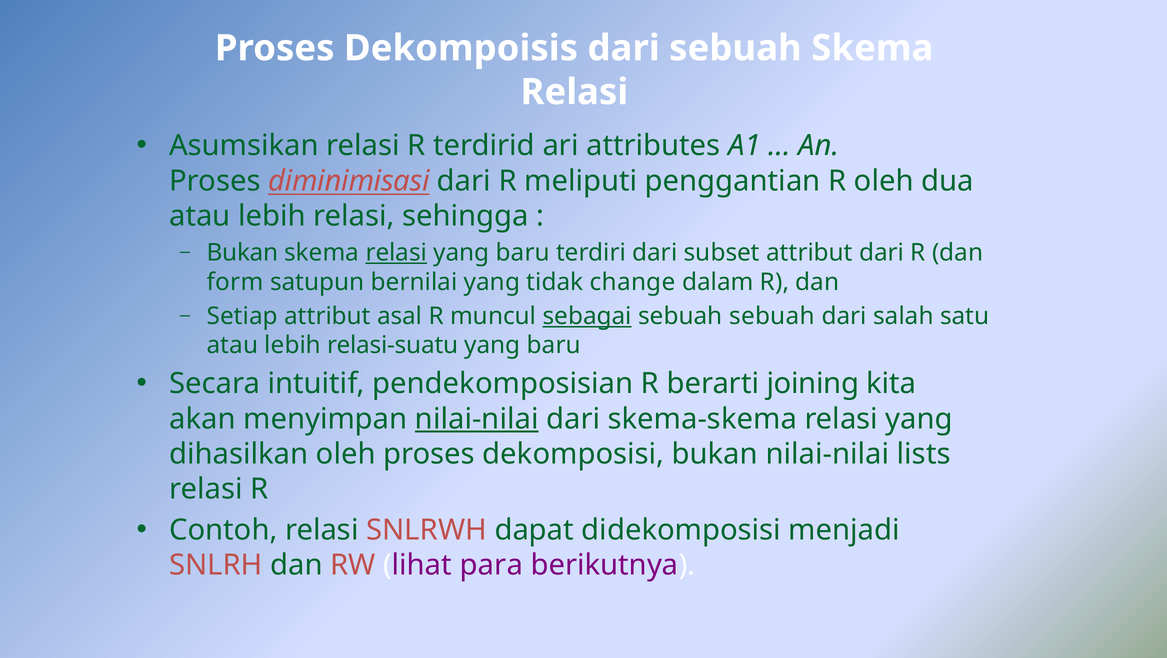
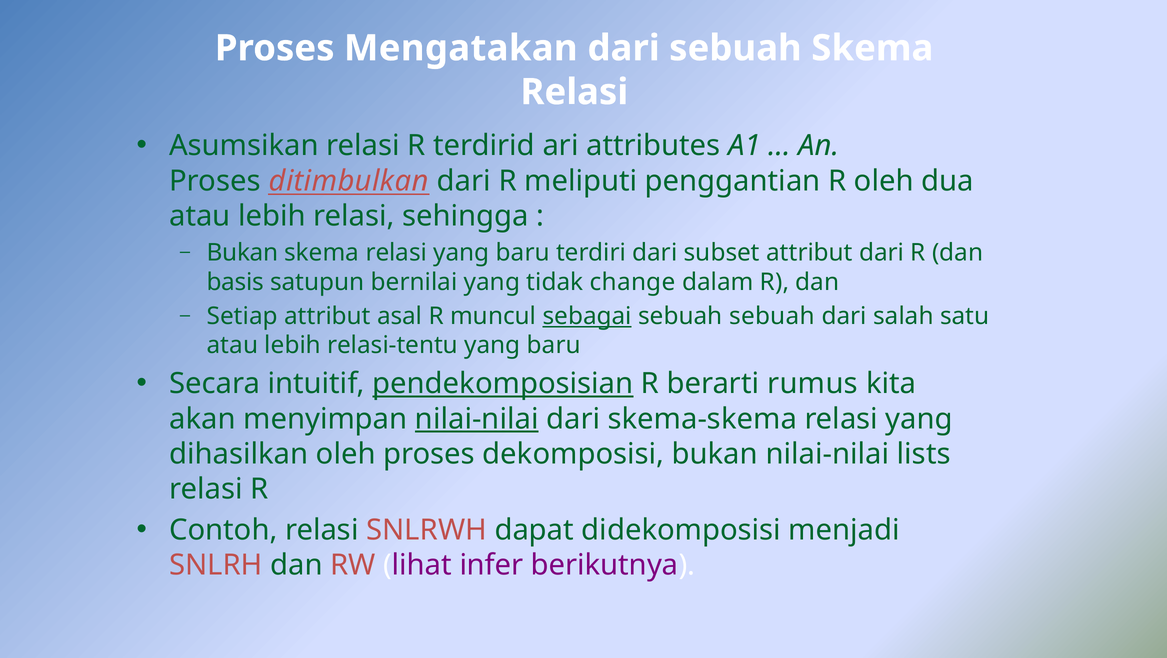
Dekompoisis: Dekompoisis -> Mengatakan
diminimisasi: diminimisasi -> ditimbulkan
relasi at (396, 253) underline: present -> none
form: form -> basis
relasi-suatu: relasi-suatu -> relasi-tentu
pendekomposisian underline: none -> present
joining: joining -> rumus
para: para -> infer
